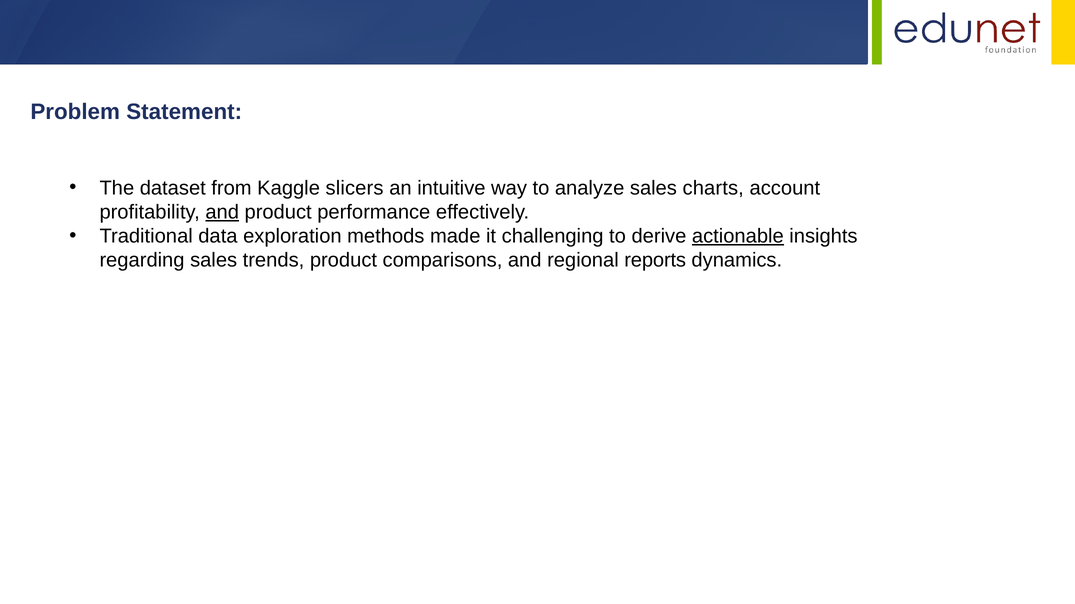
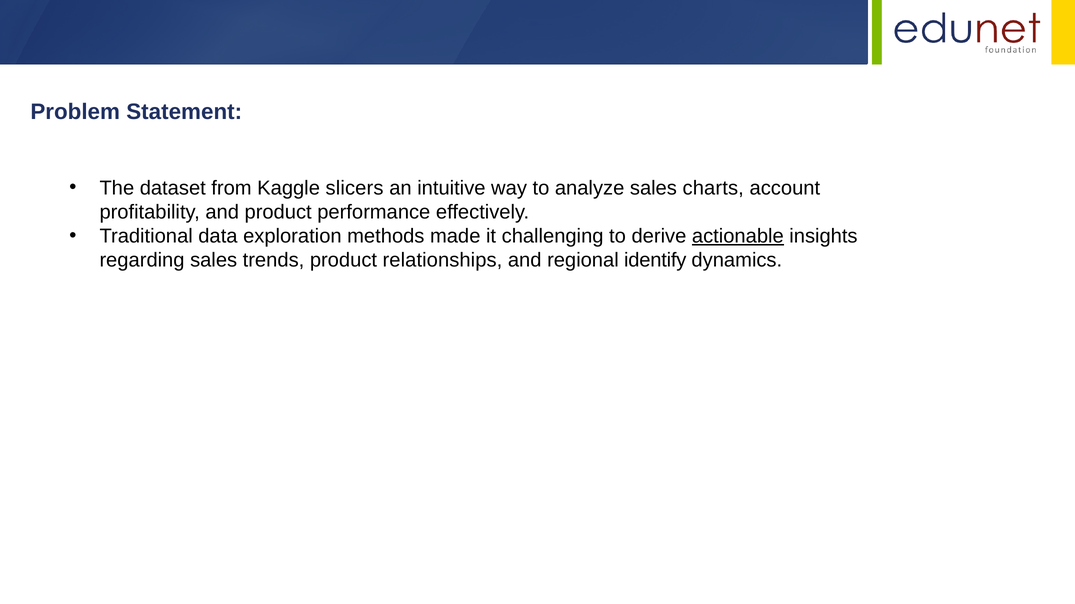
and at (222, 212) underline: present -> none
comparisons: comparisons -> relationships
reports: reports -> identify
